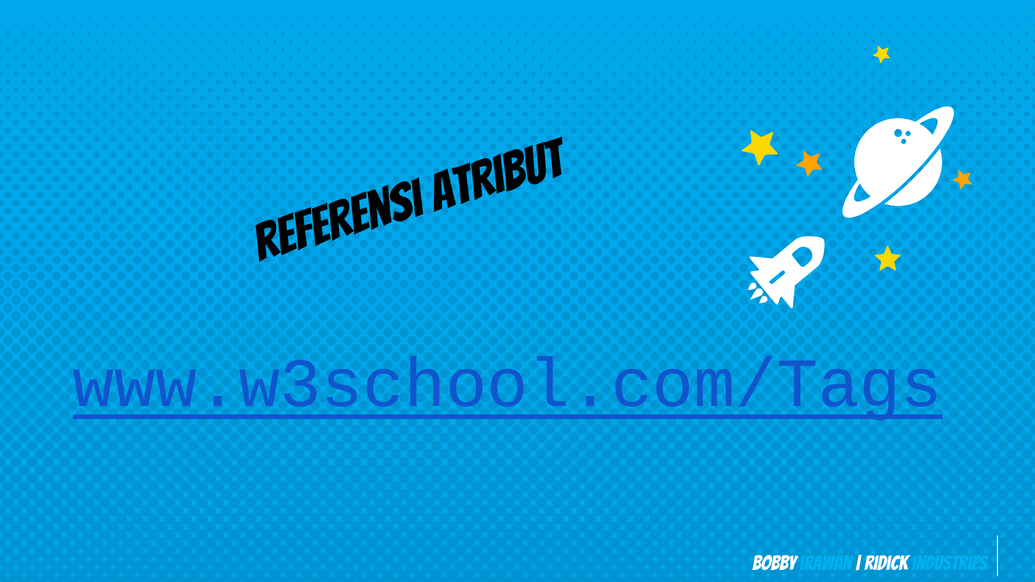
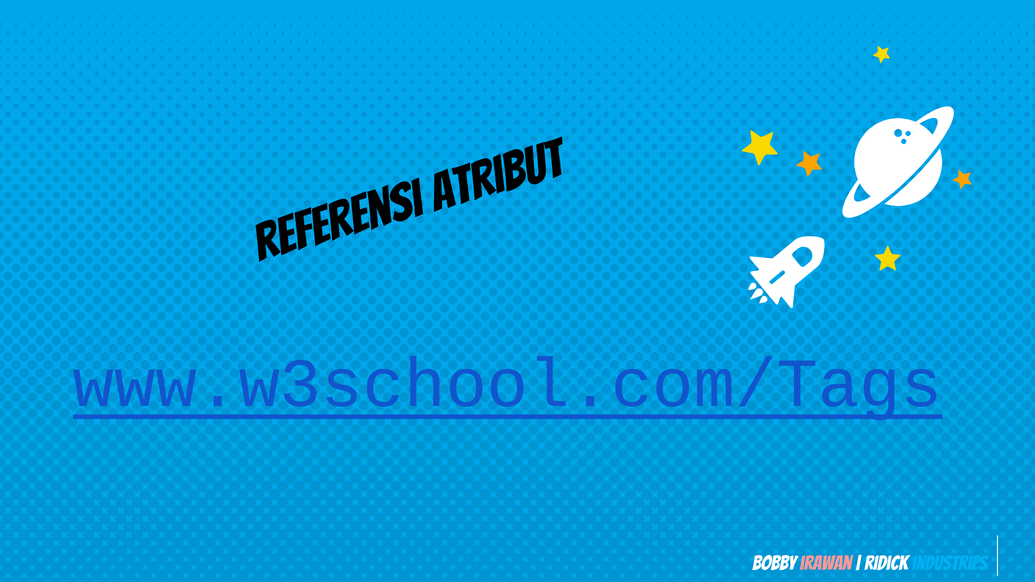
irawan colour: light blue -> pink
